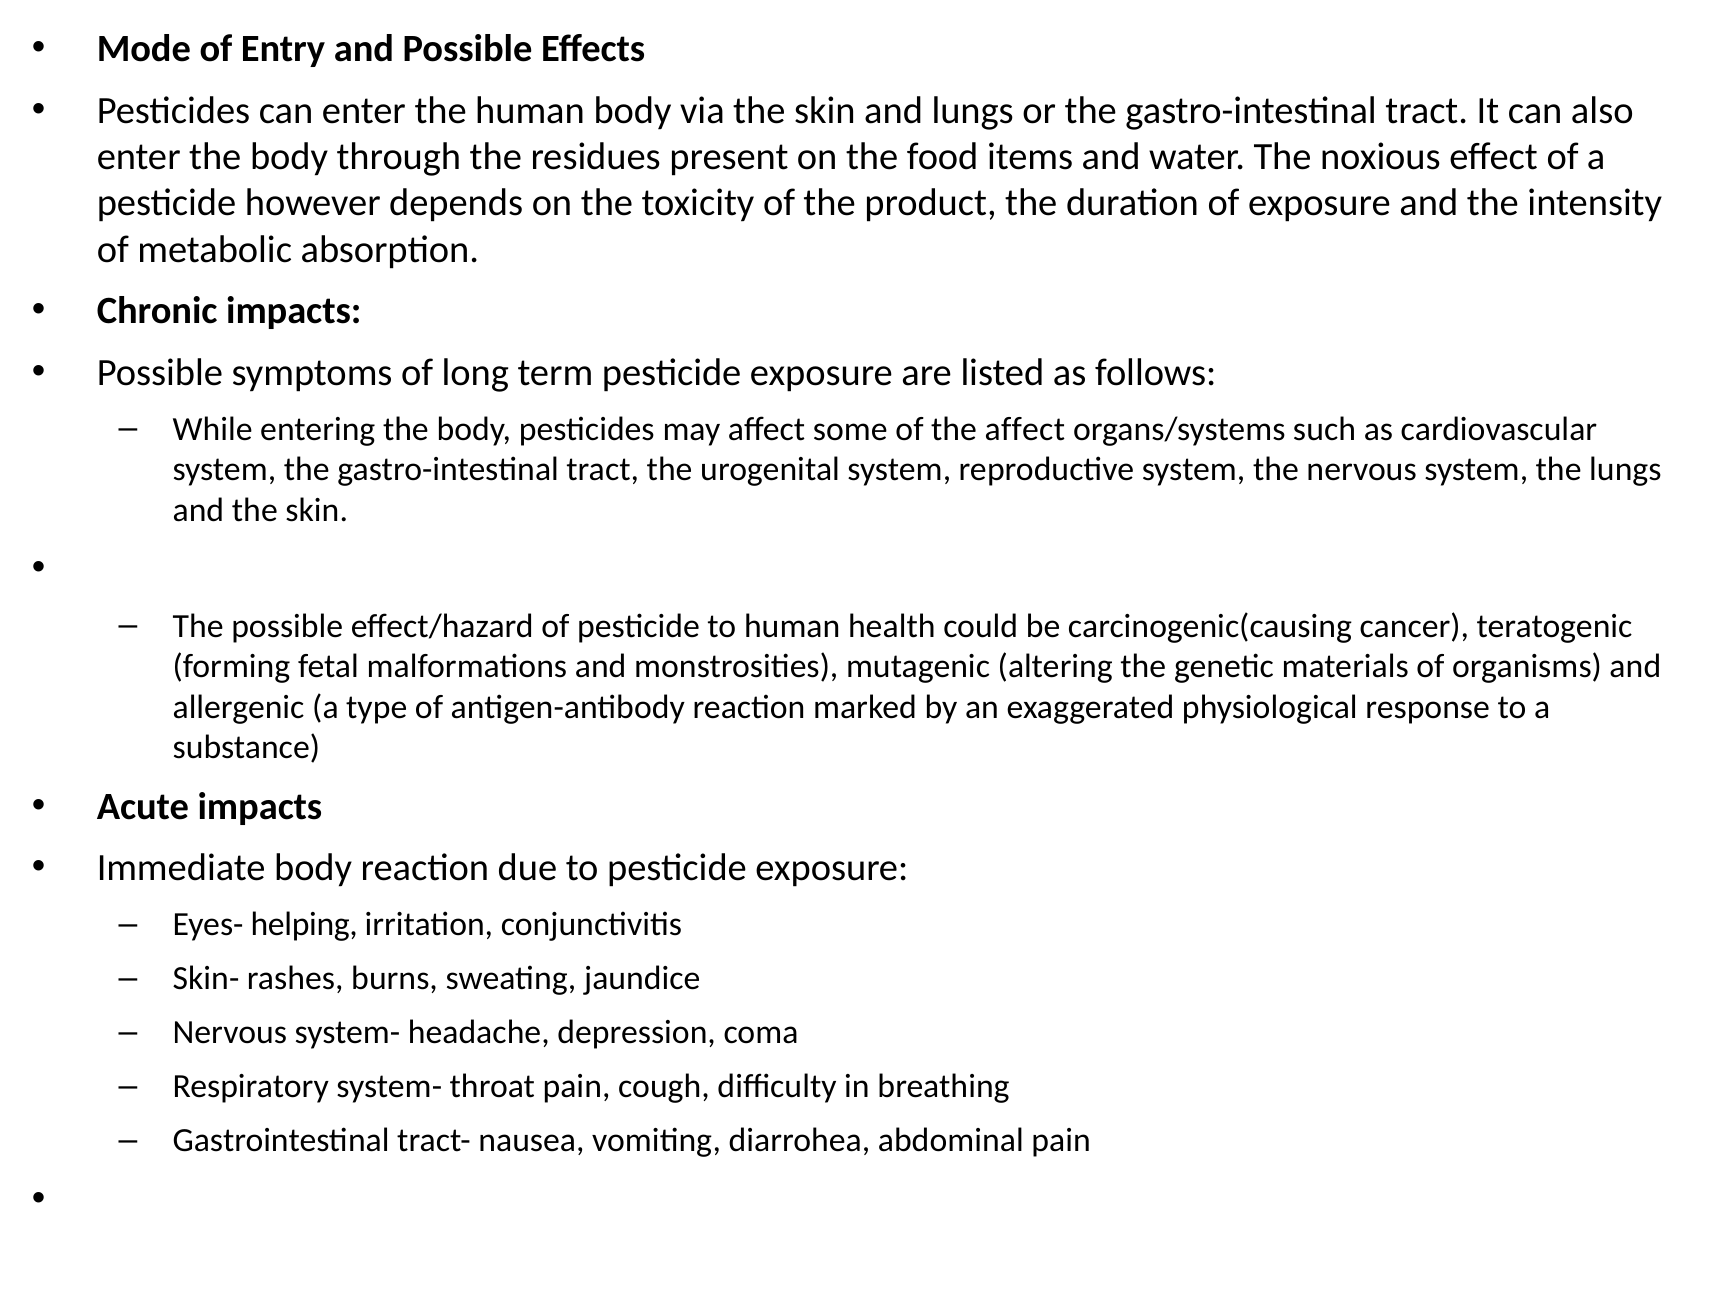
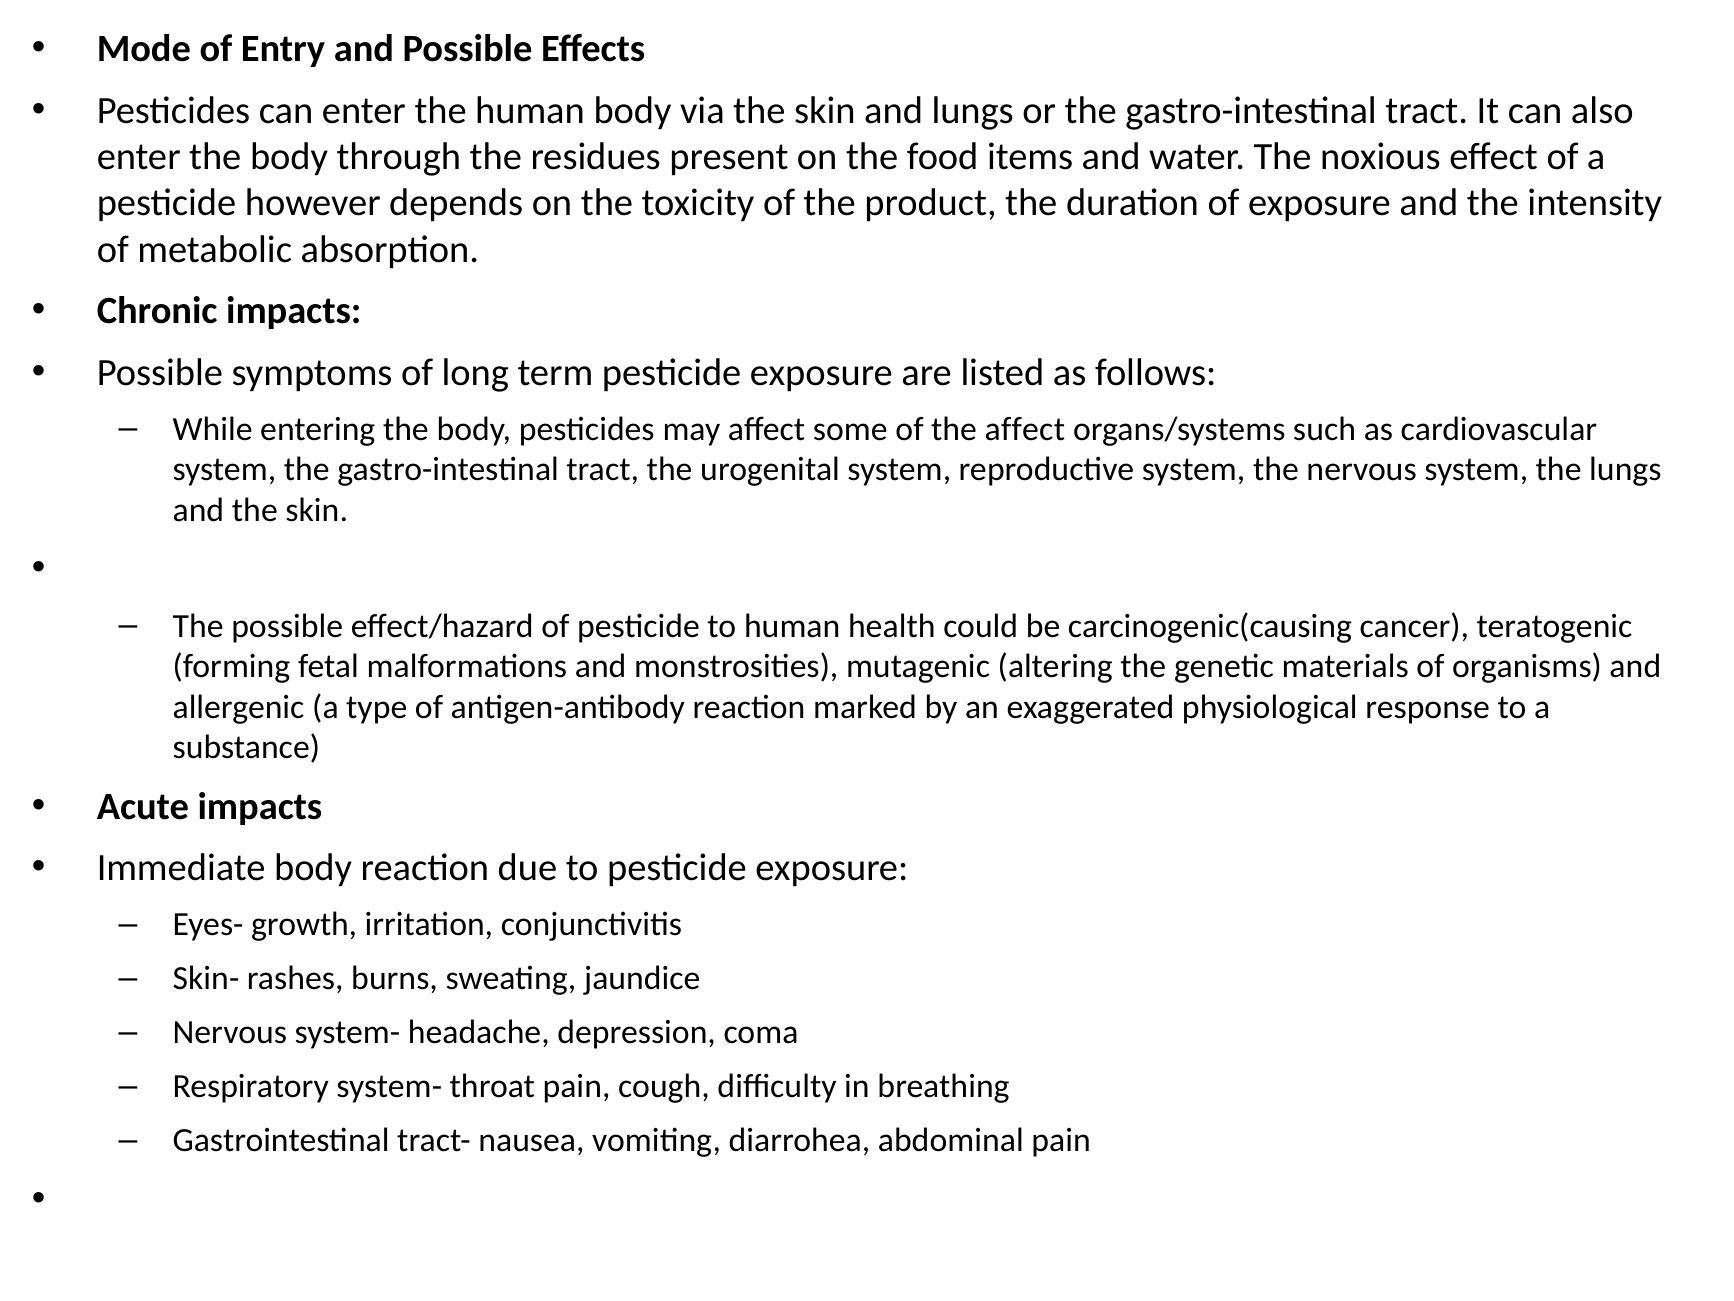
helping: helping -> growth
